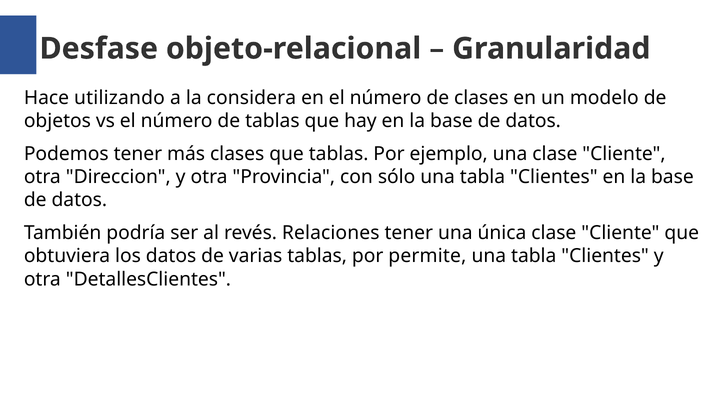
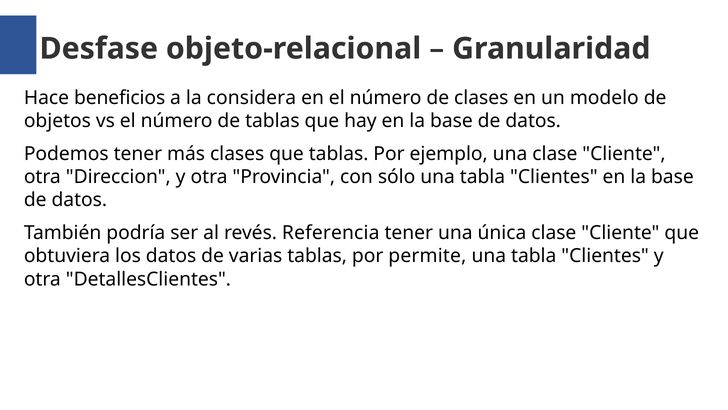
utilizando: utilizando -> beneficios
Relaciones: Relaciones -> Referencia
